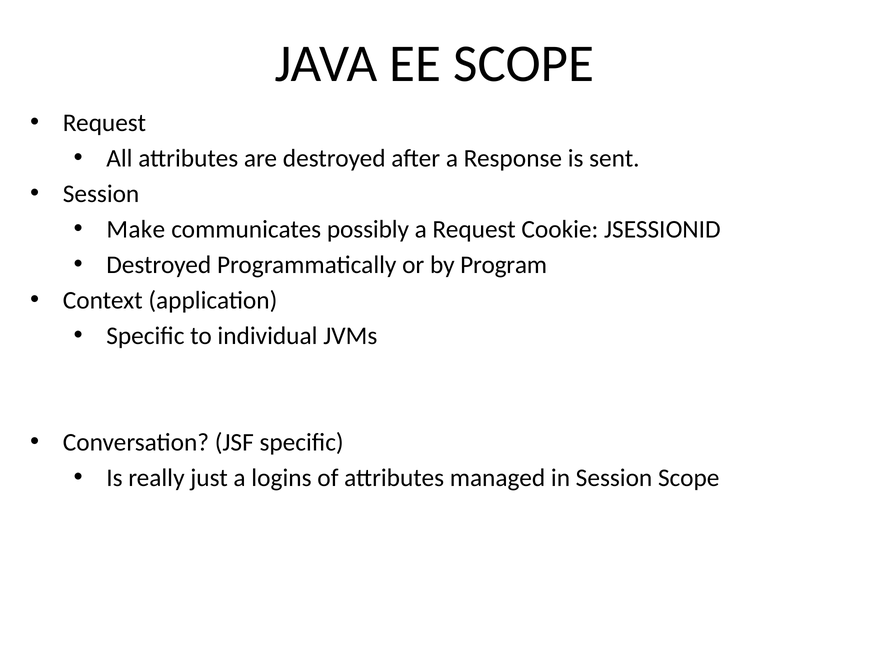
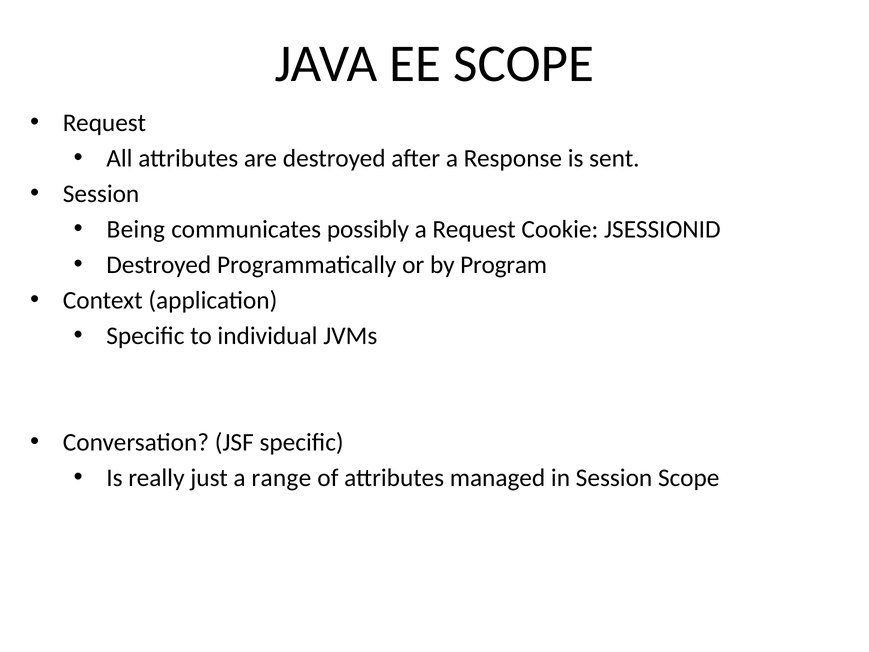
Make: Make -> Being
logins: logins -> range
